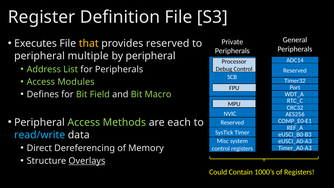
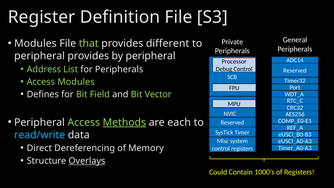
Executes at (36, 43): Executes -> Modules
that colour: yellow -> light green
provides reserved: reserved -> different
peripheral multiple: multiple -> provides
Macro: Macro -> Vector
Methods underline: none -> present
